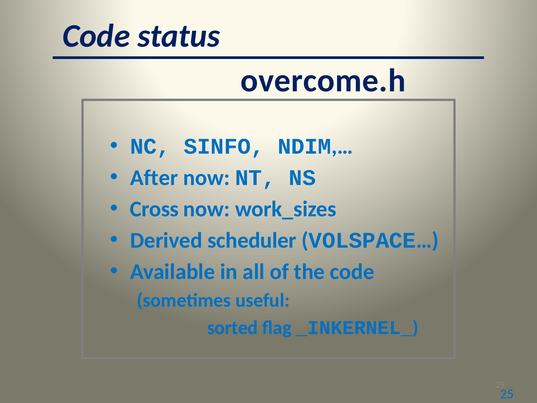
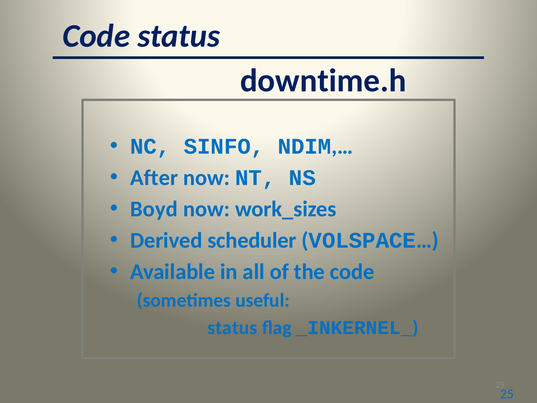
overcome.h: overcome.h -> downtime.h
Cross: Cross -> Boyd
sorted at (233, 327): sorted -> status
